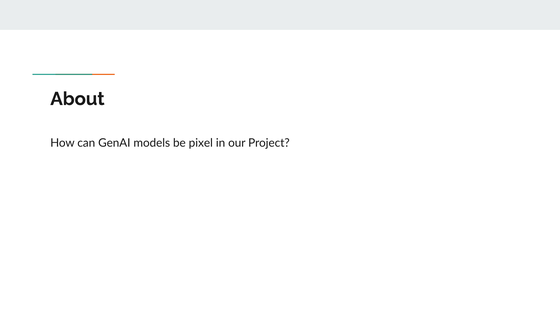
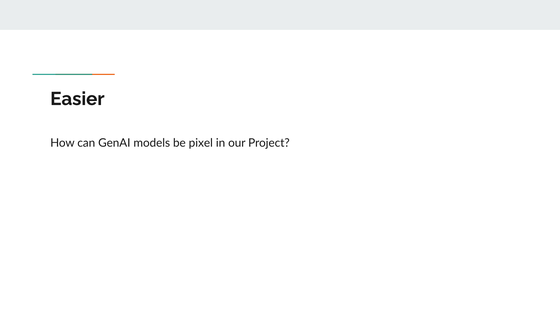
About: About -> Easier
